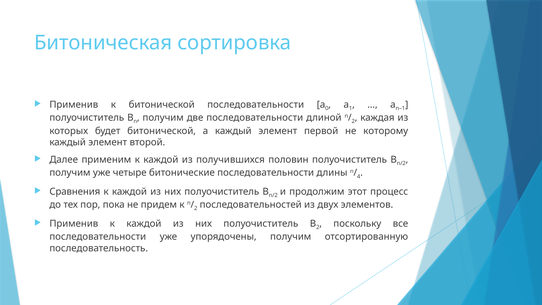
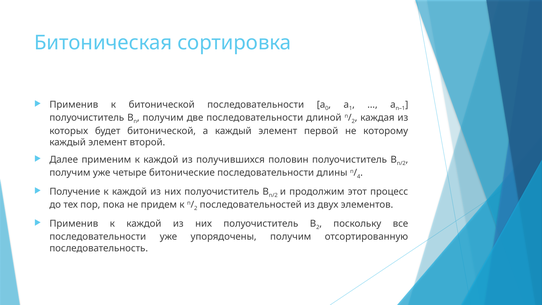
Сравнения: Сравнения -> Получение
